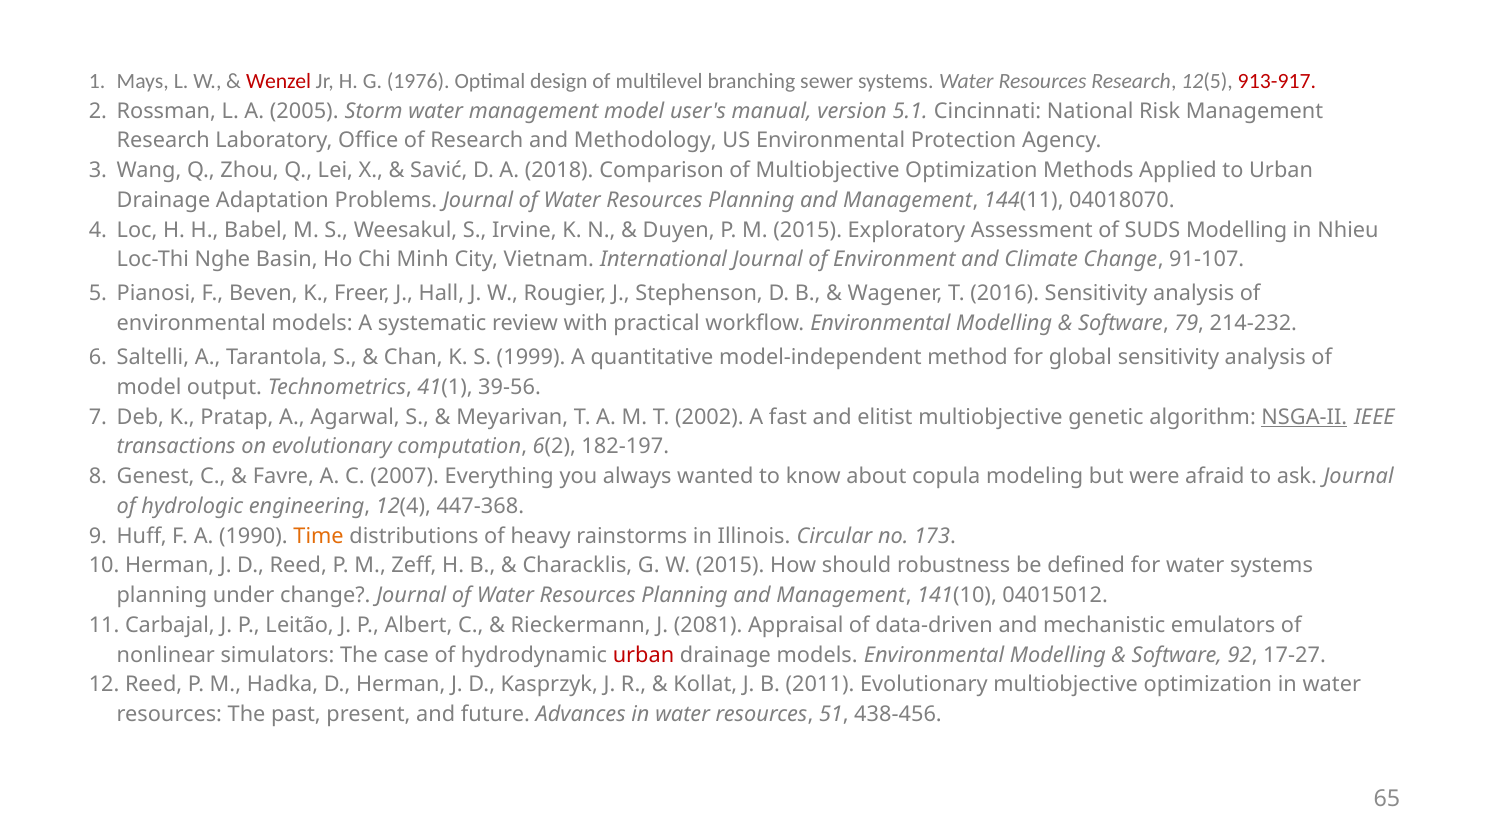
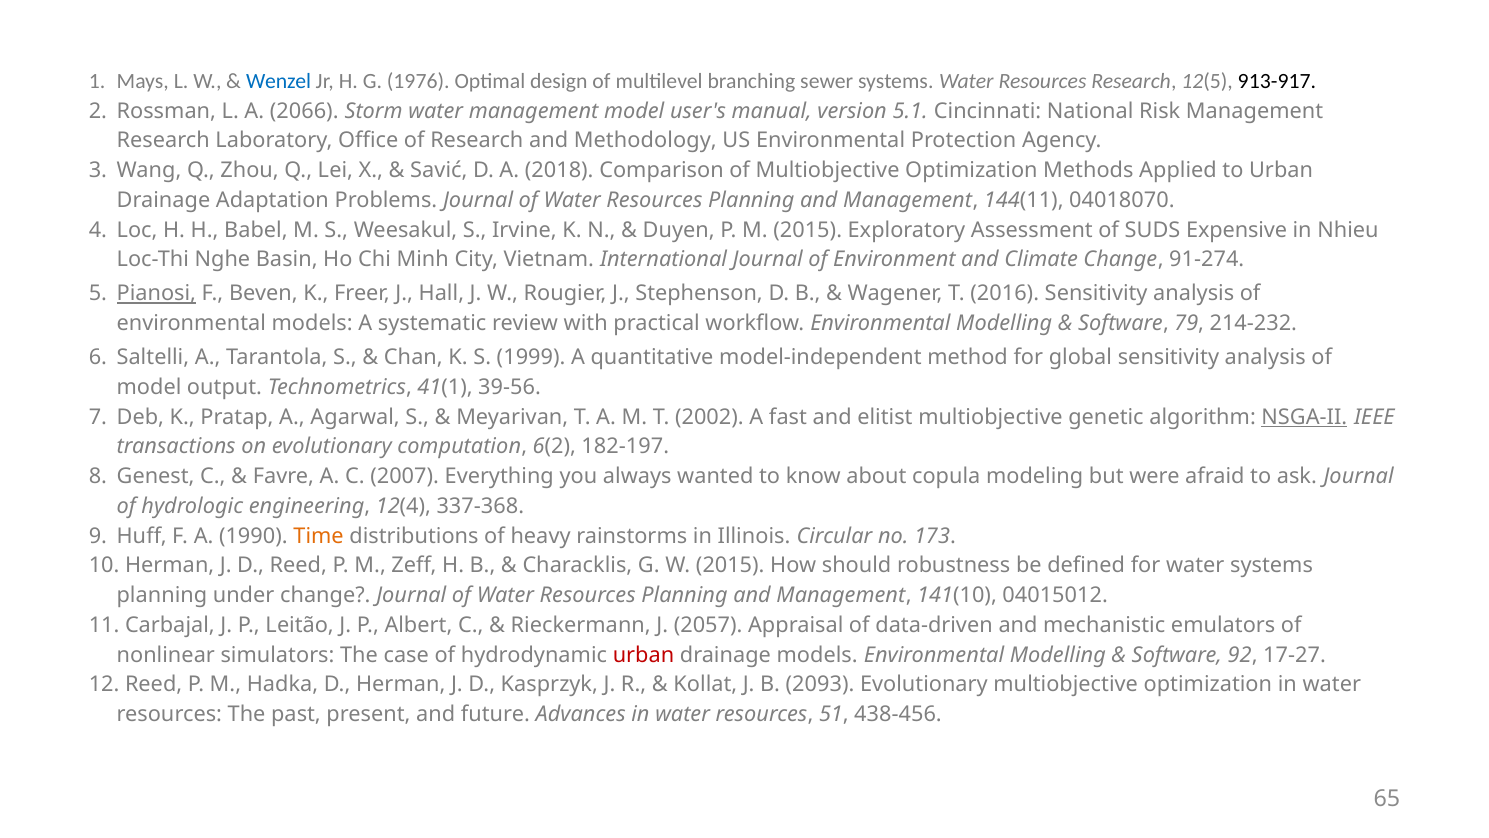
Wenzel colour: red -> blue
913-917 colour: red -> black
2005: 2005 -> 2066
SUDS Modelling: Modelling -> Expensive
91-107: 91-107 -> 91-274
Pianosi underline: none -> present
447-368: 447-368 -> 337-368
2081: 2081 -> 2057
2011: 2011 -> 2093
